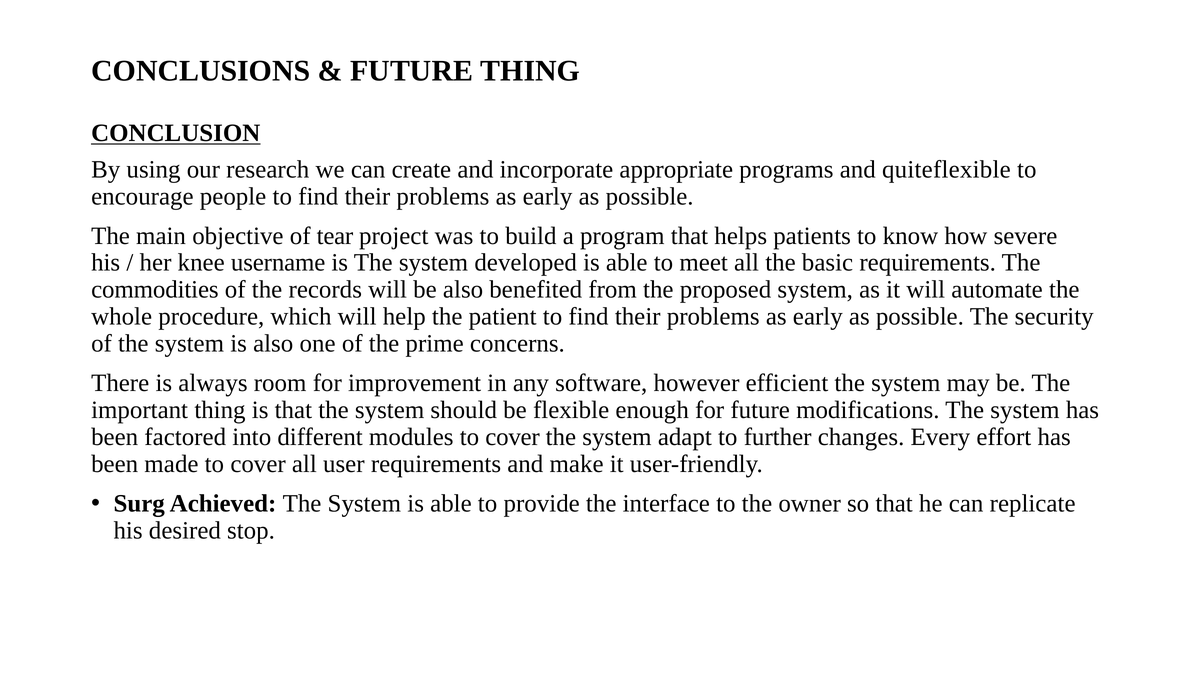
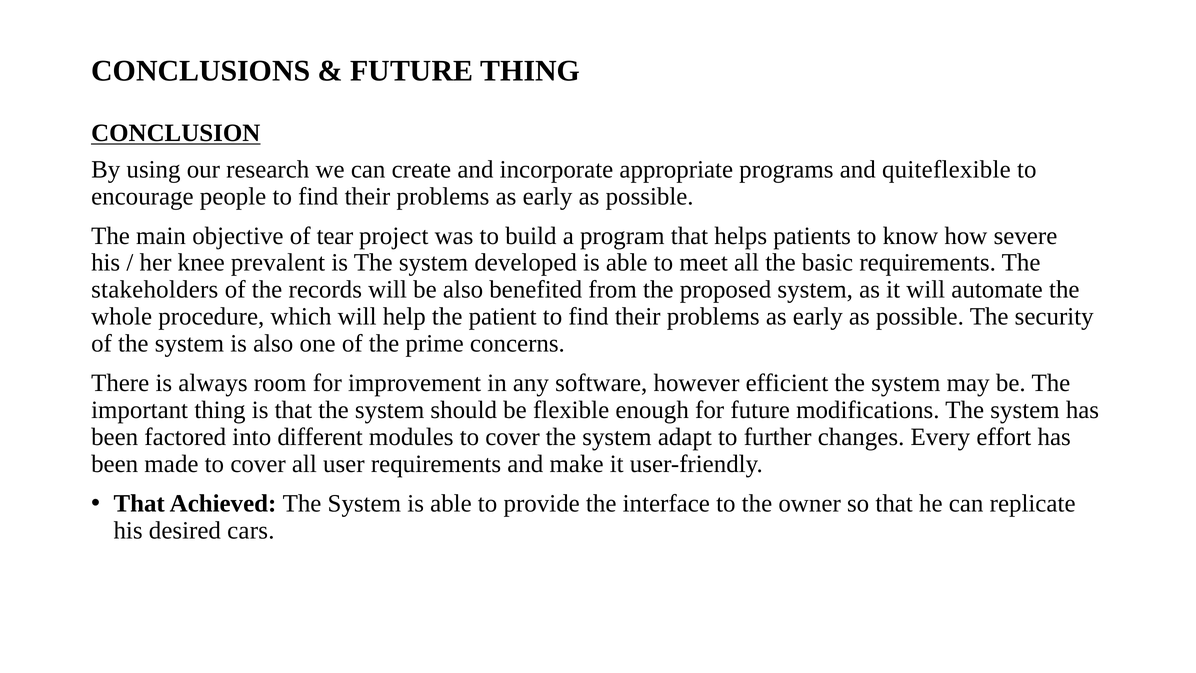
username: username -> prevalent
commodities: commodities -> stakeholders
Surg at (139, 503): Surg -> That
stop: stop -> cars
